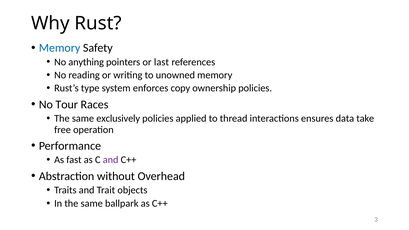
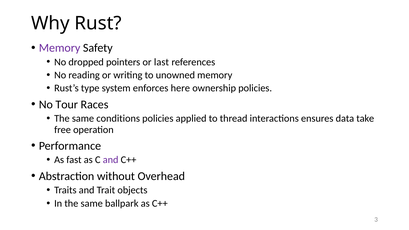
Memory at (60, 48) colour: blue -> purple
anything: anything -> dropped
copy: copy -> here
exclusively: exclusively -> conditions
